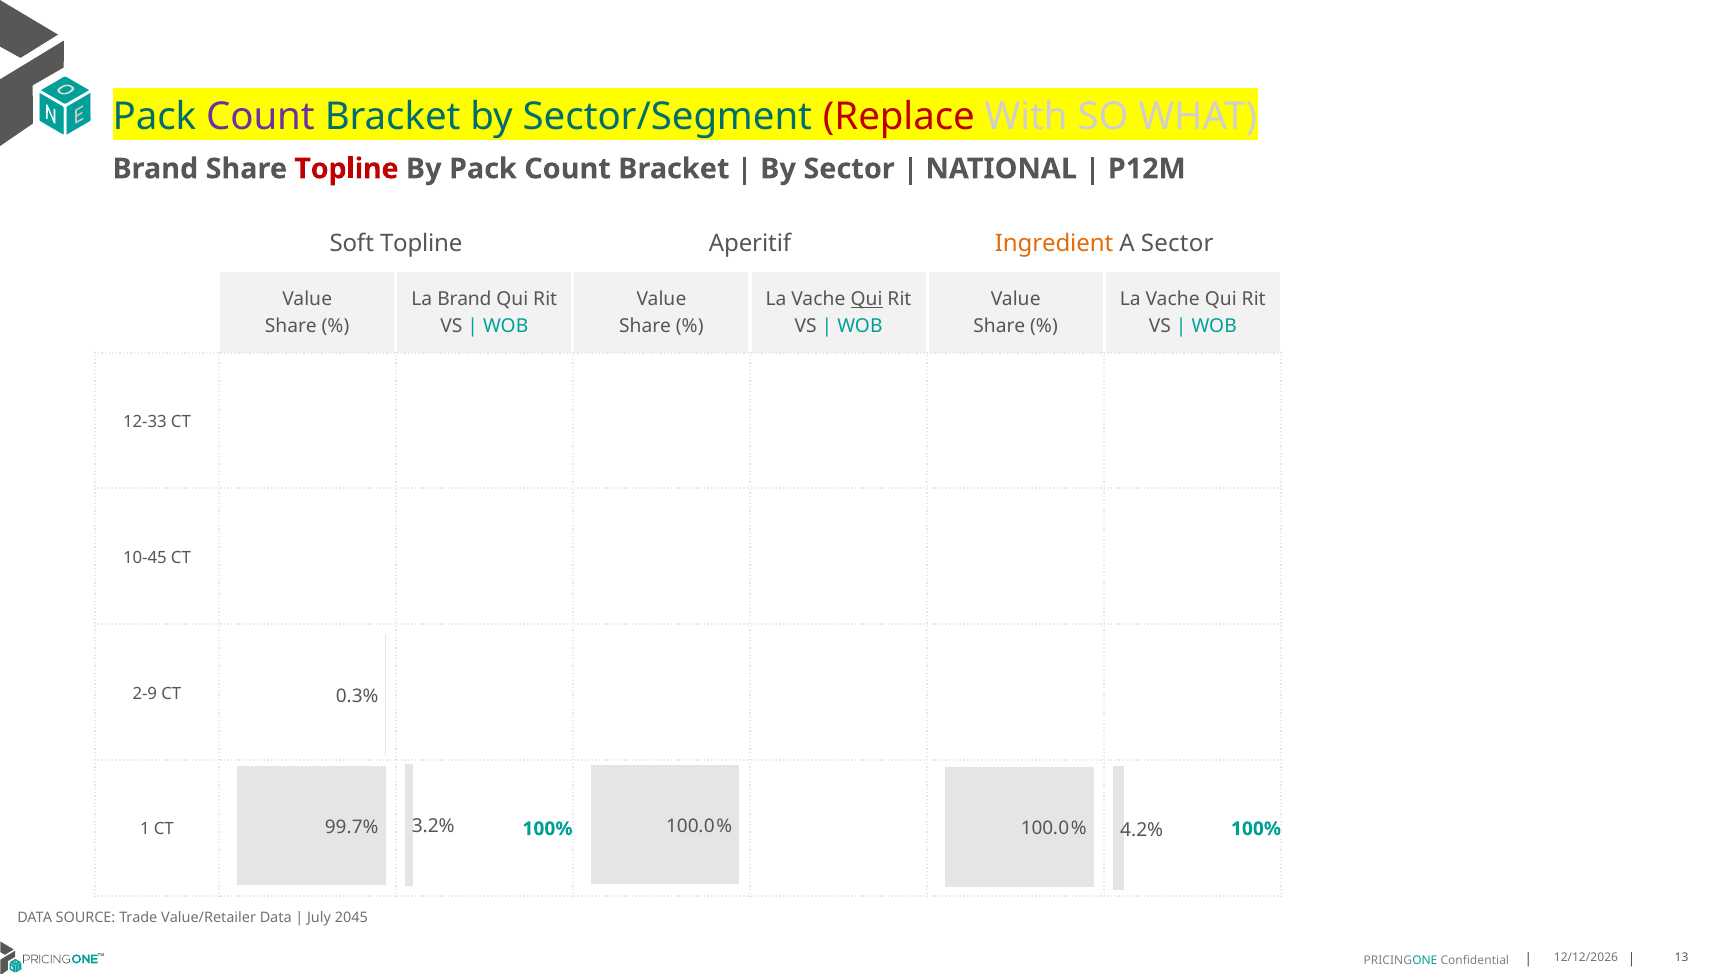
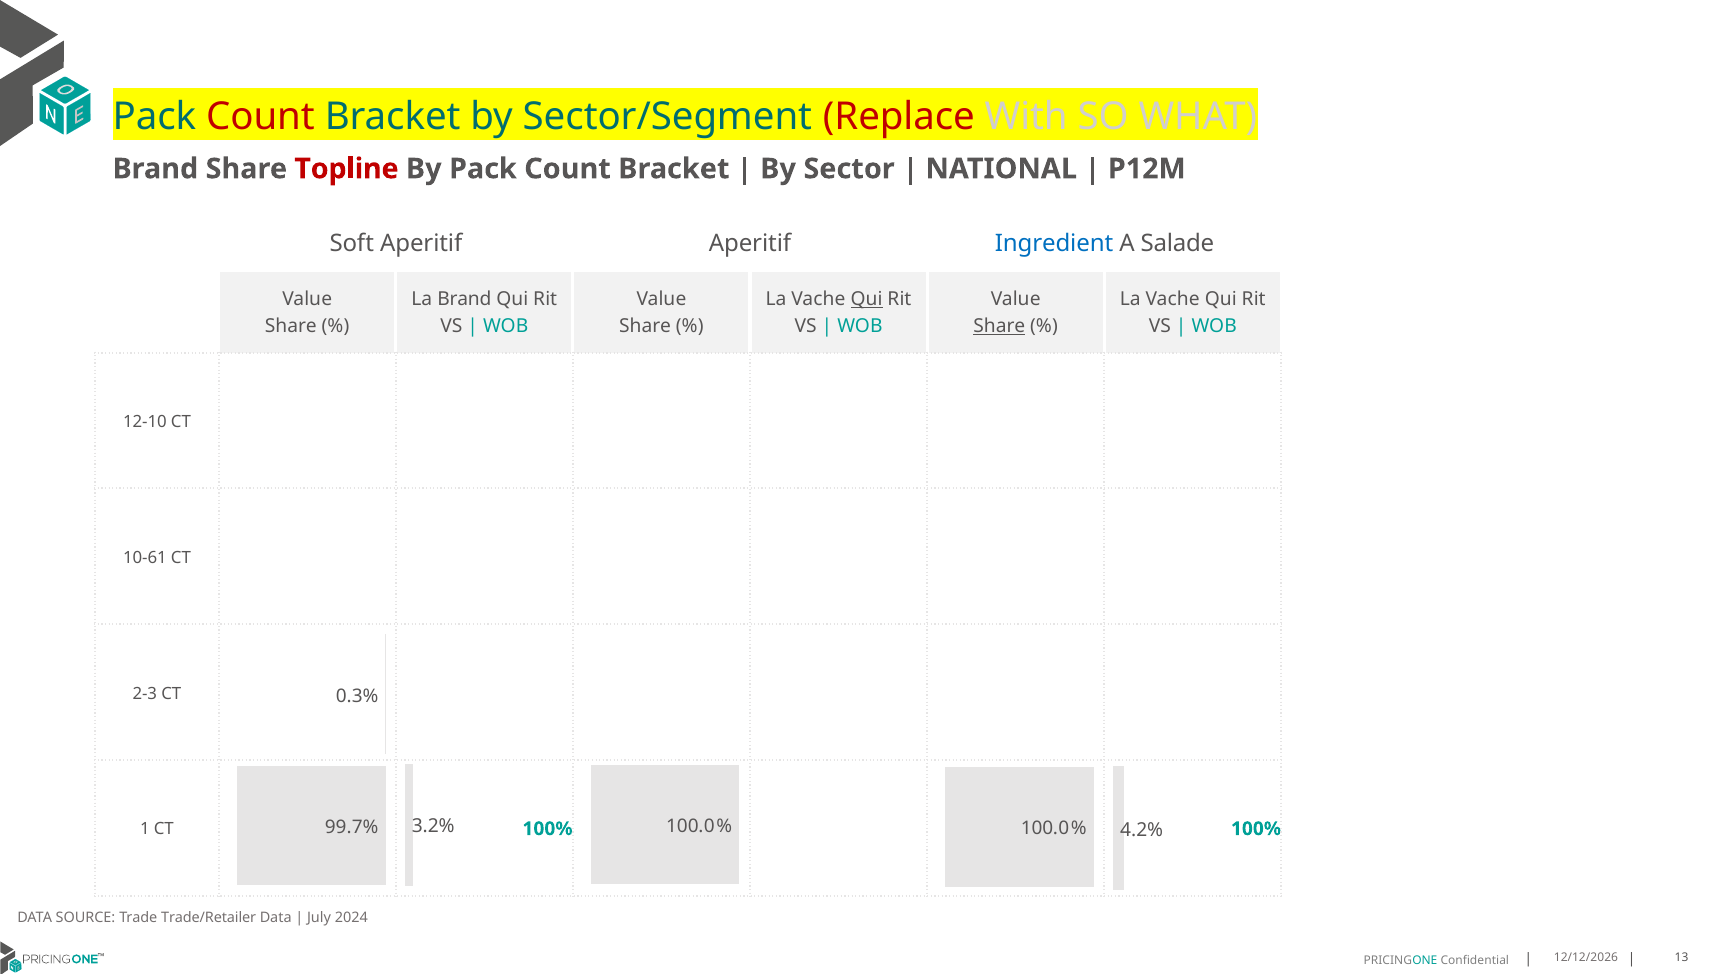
Count at (260, 116) colour: purple -> red
Soft Topline: Topline -> Aperitif
Ingredient colour: orange -> blue
A Sector: Sector -> Salade
Share at (999, 326) underline: none -> present
12-33: 12-33 -> 12-10
10-45: 10-45 -> 10-61
2-9: 2-9 -> 2-3
Value/Retailer: Value/Retailer -> Trade/Retailer
2045: 2045 -> 2024
